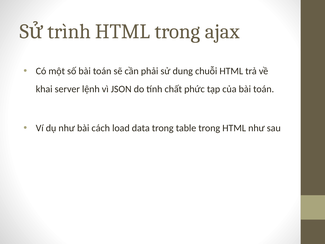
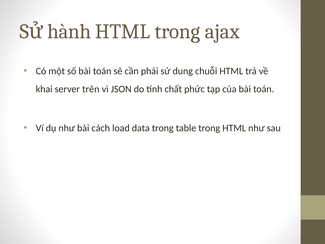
trình: trình -> hành
lệnh: lệnh -> trên
